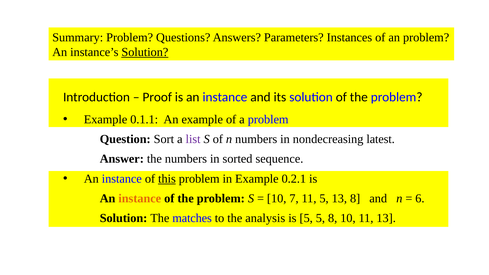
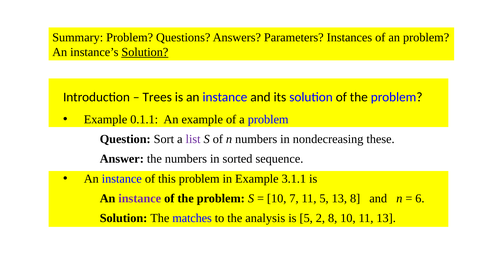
Proof: Proof -> Trees
latest: latest -> these
this underline: present -> none
0.2.1: 0.2.1 -> 3.1.1
instance at (140, 198) colour: orange -> purple
5 5: 5 -> 2
